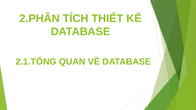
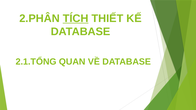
TÍCH underline: none -> present
